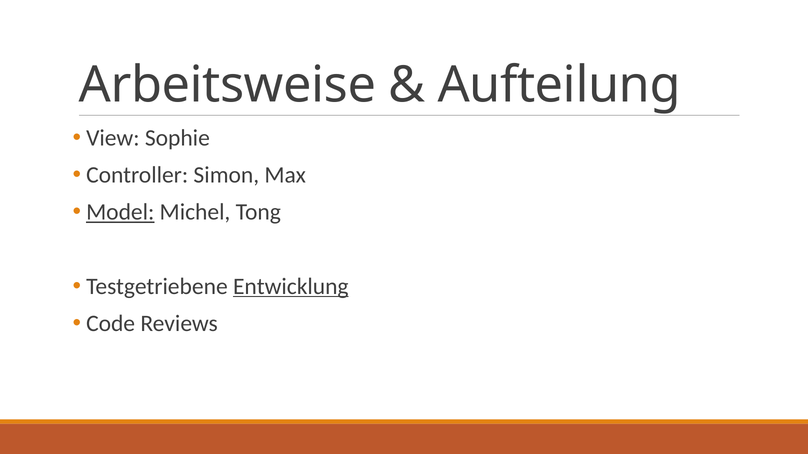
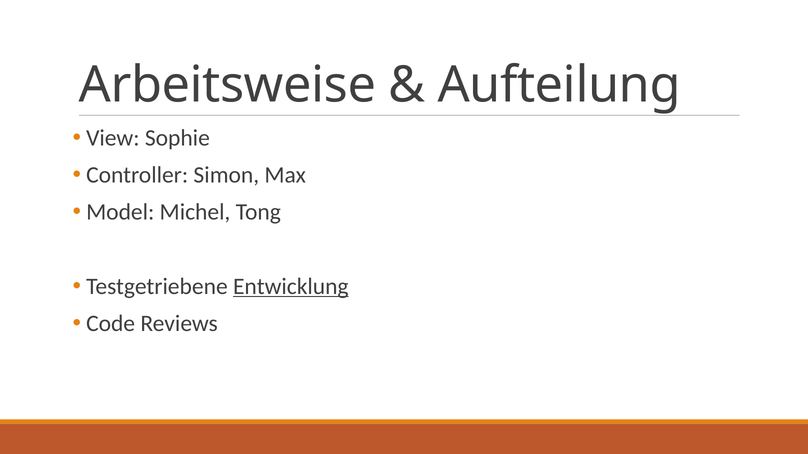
Model underline: present -> none
